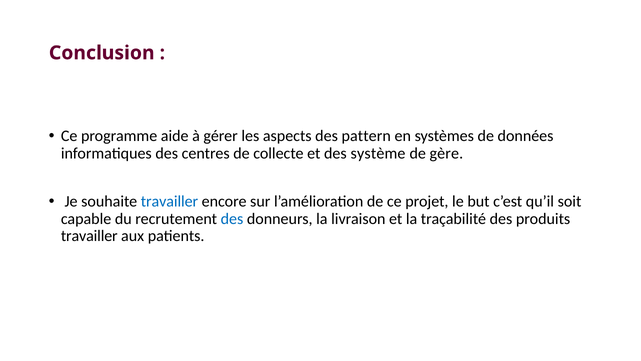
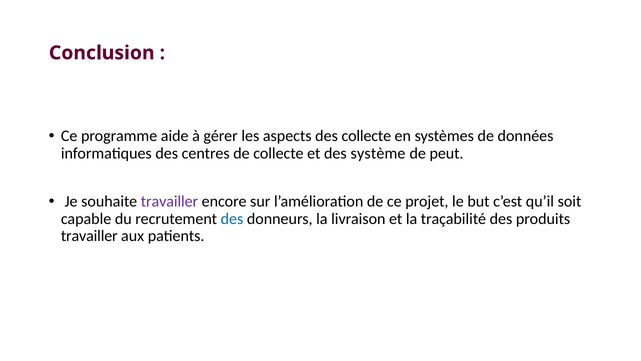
des pattern: pattern -> collecte
gère: gère -> peut
travailler at (169, 201) colour: blue -> purple
